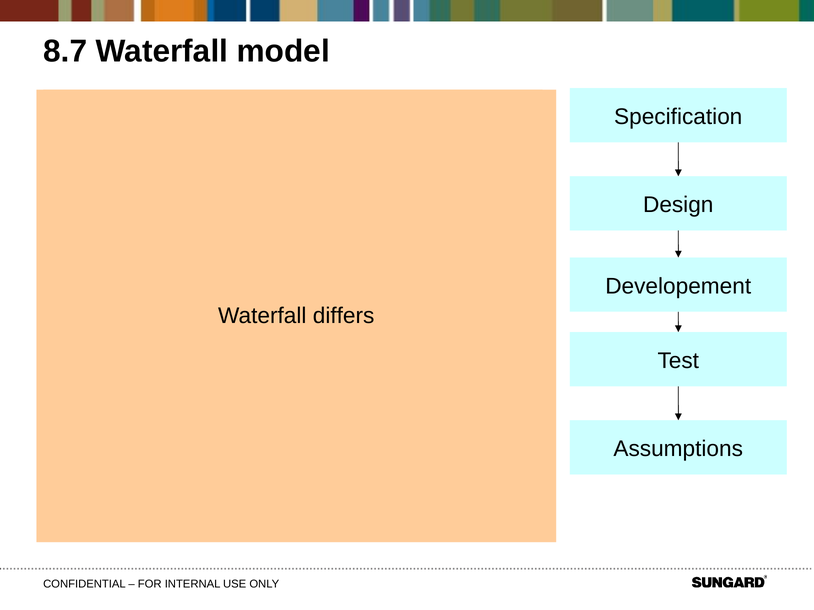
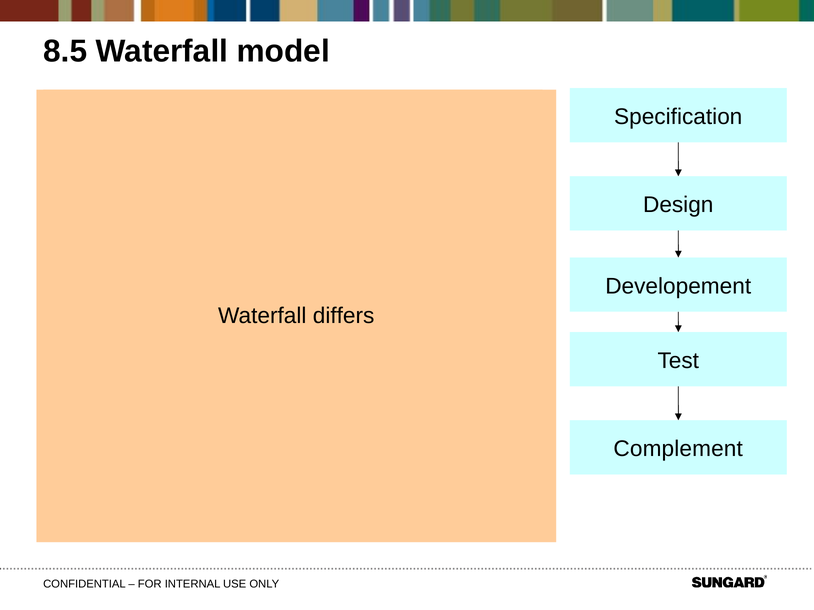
8.7: 8.7 -> 8.5
Assumptions: Assumptions -> Complement
